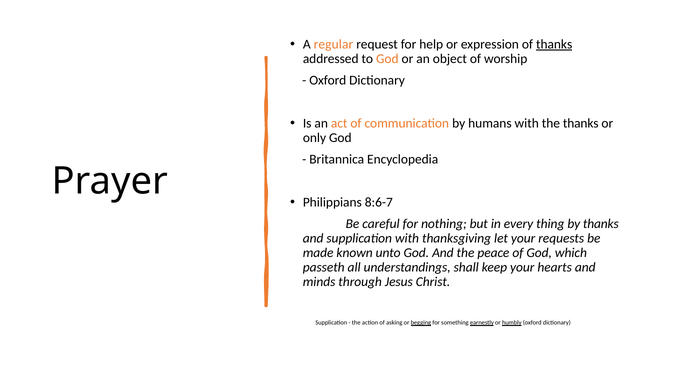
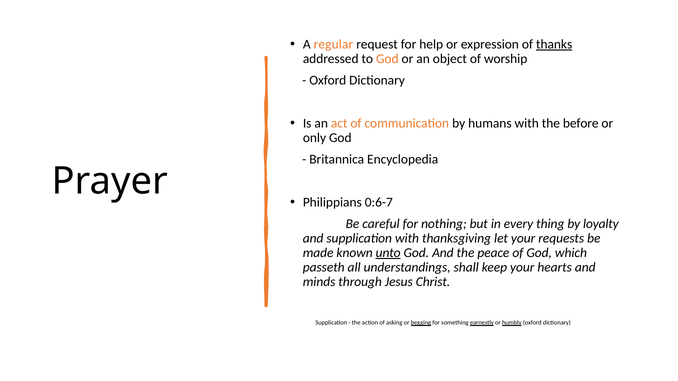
the thanks: thanks -> before
8:6-7: 8:6-7 -> 0:6-7
by thanks: thanks -> loyalty
unto underline: none -> present
